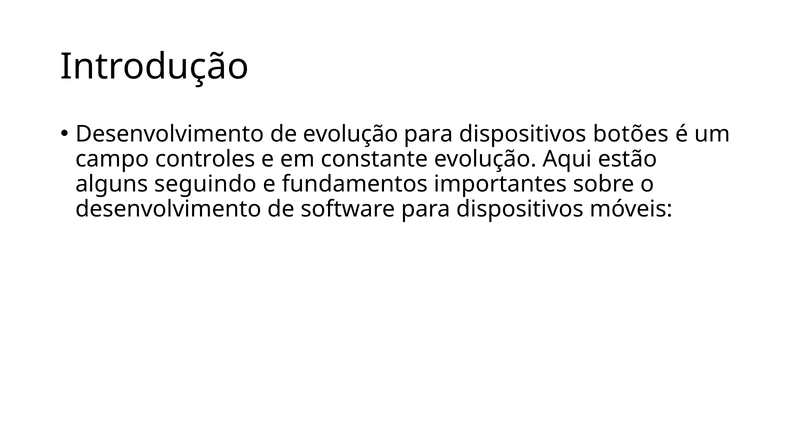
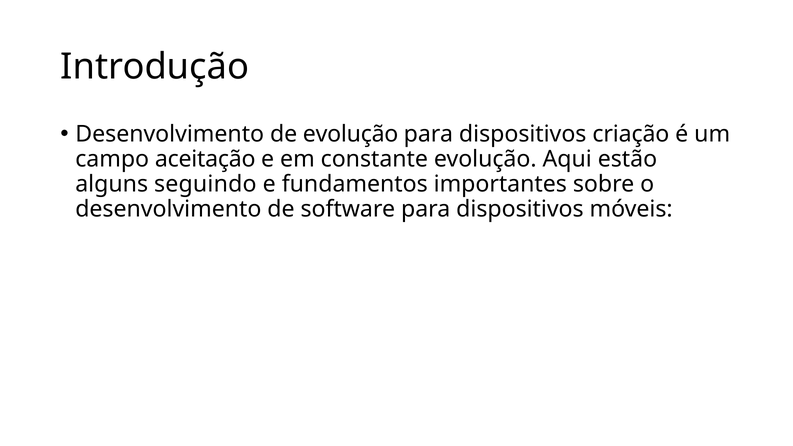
botões: botões -> criação
controles: controles -> aceitação
